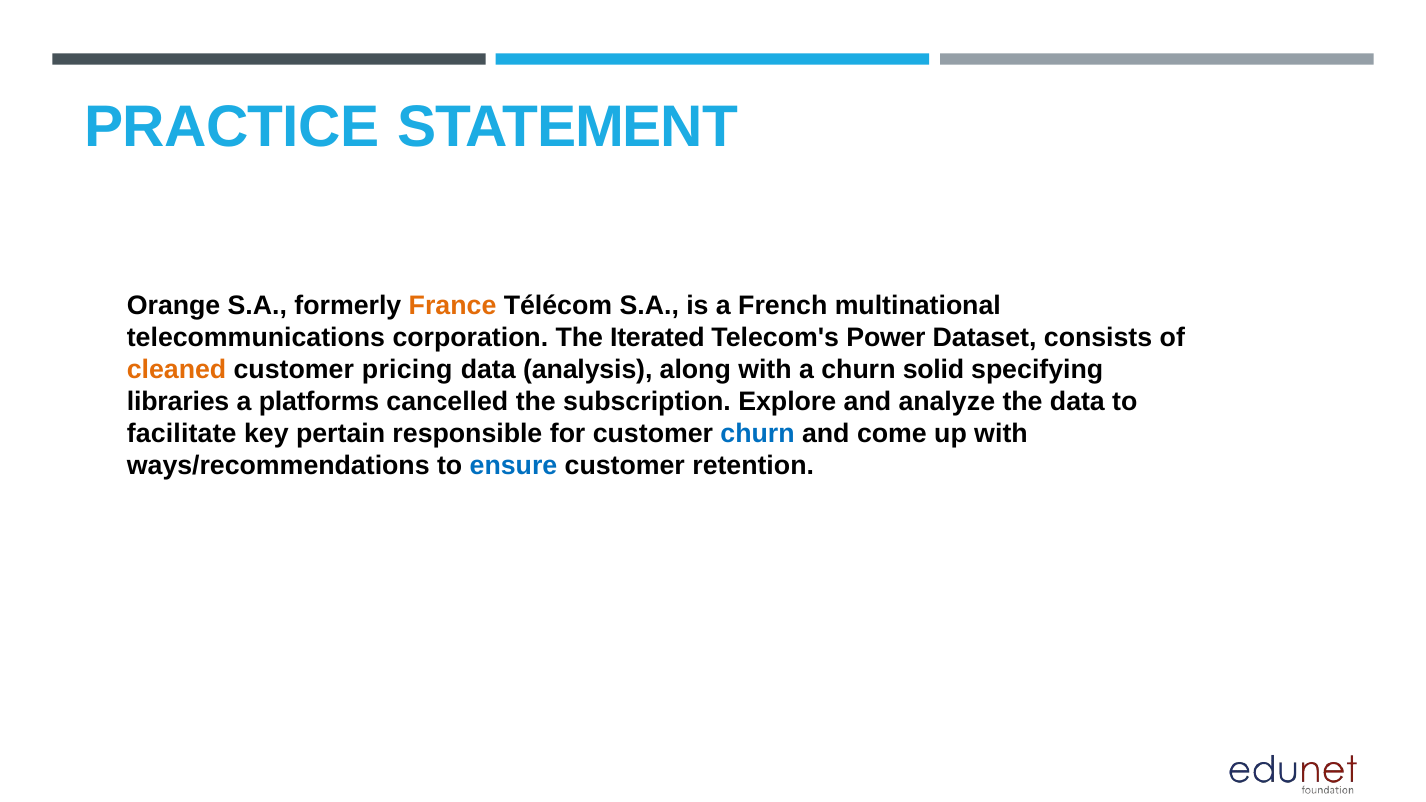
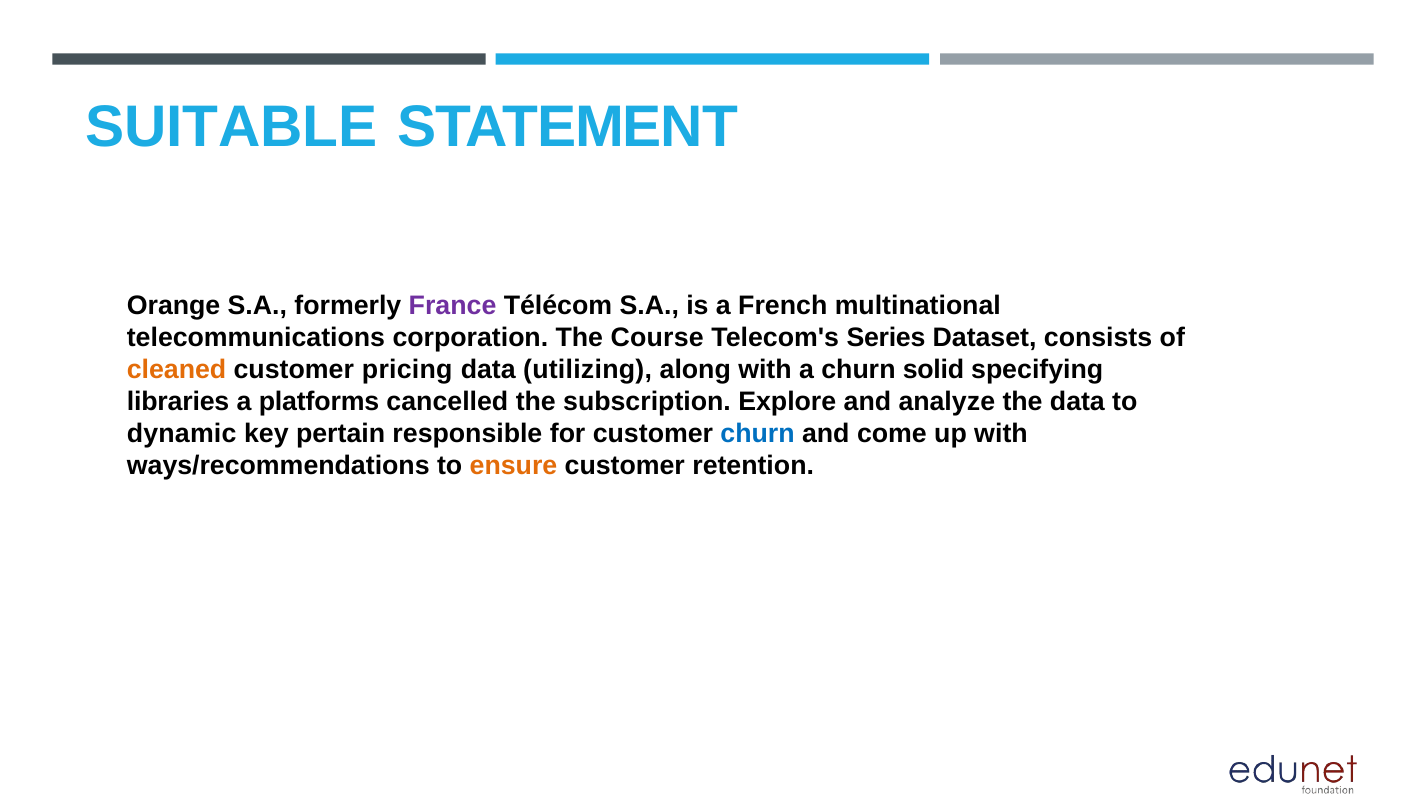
PRACTICE: PRACTICE -> SUITABLE
France colour: orange -> purple
Iterated: Iterated -> Course
Power: Power -> Series
analysis: analysis -> utilizing
facilitate: facilitate -> dynamic
ensure colour: blue -> orange
